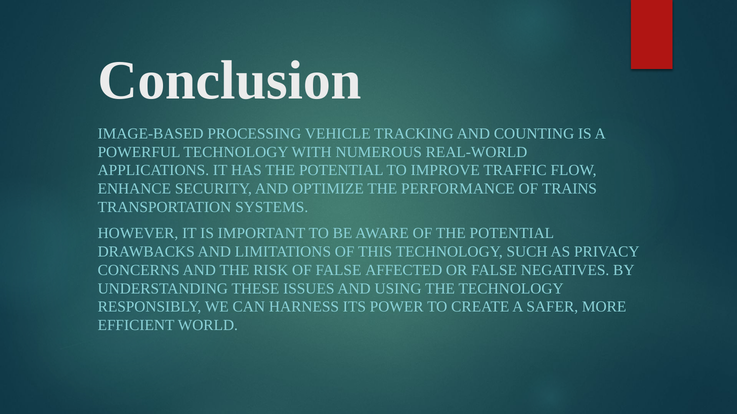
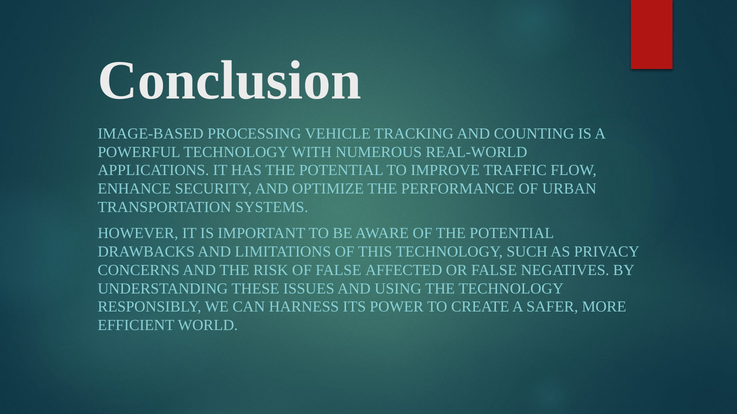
TRAINS: TRAINS -> URBAN
